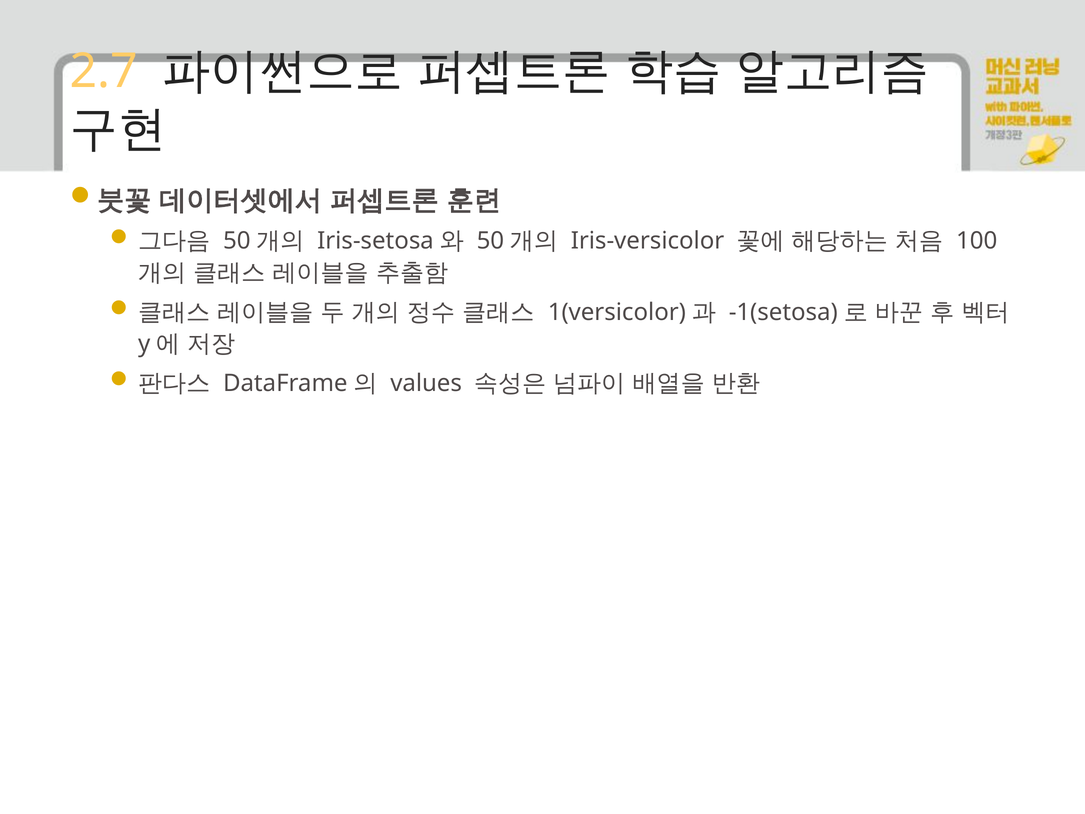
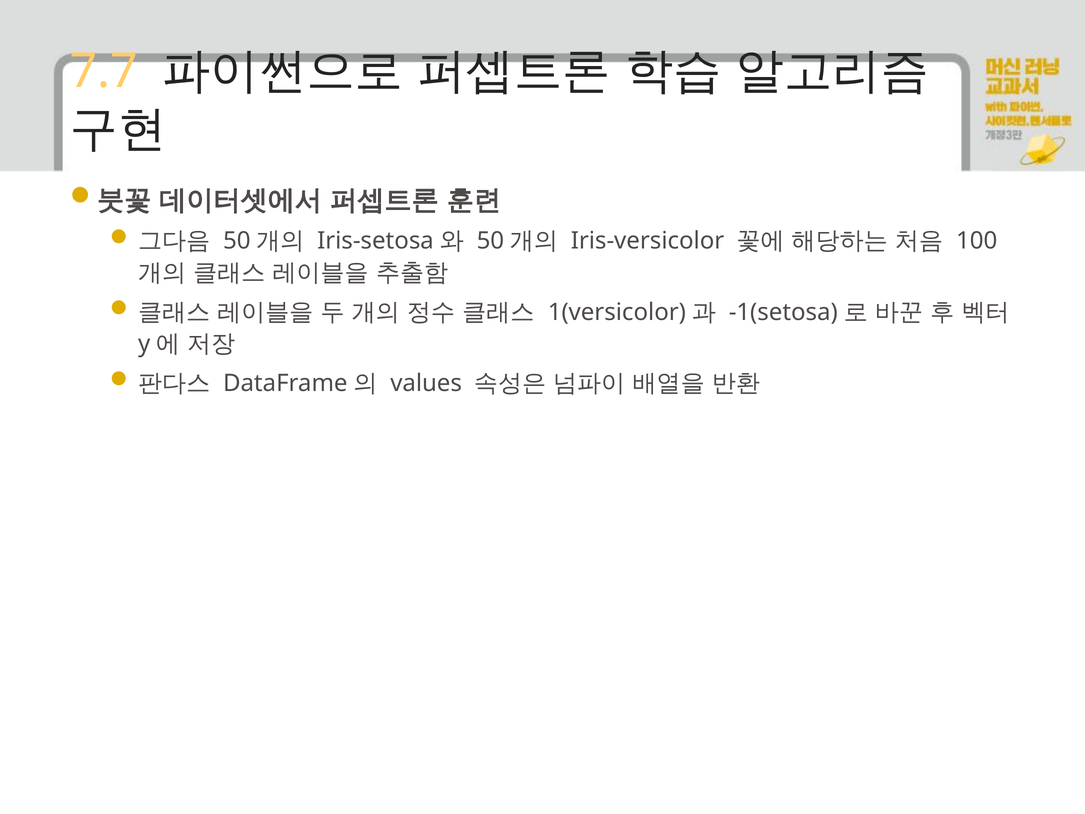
2.7: 2.7 -> 7.7
